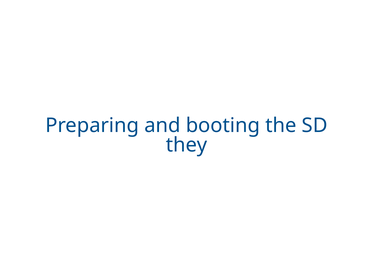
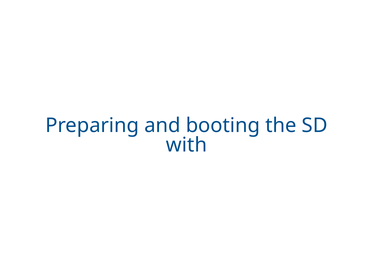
they: they -> with
